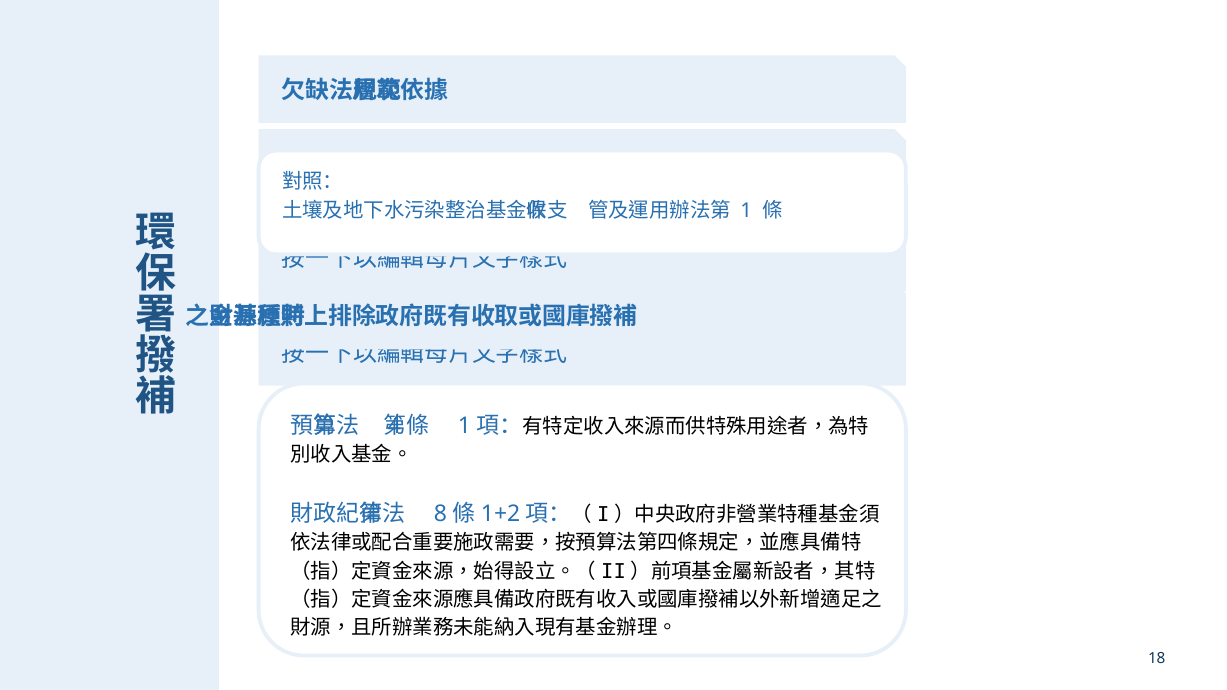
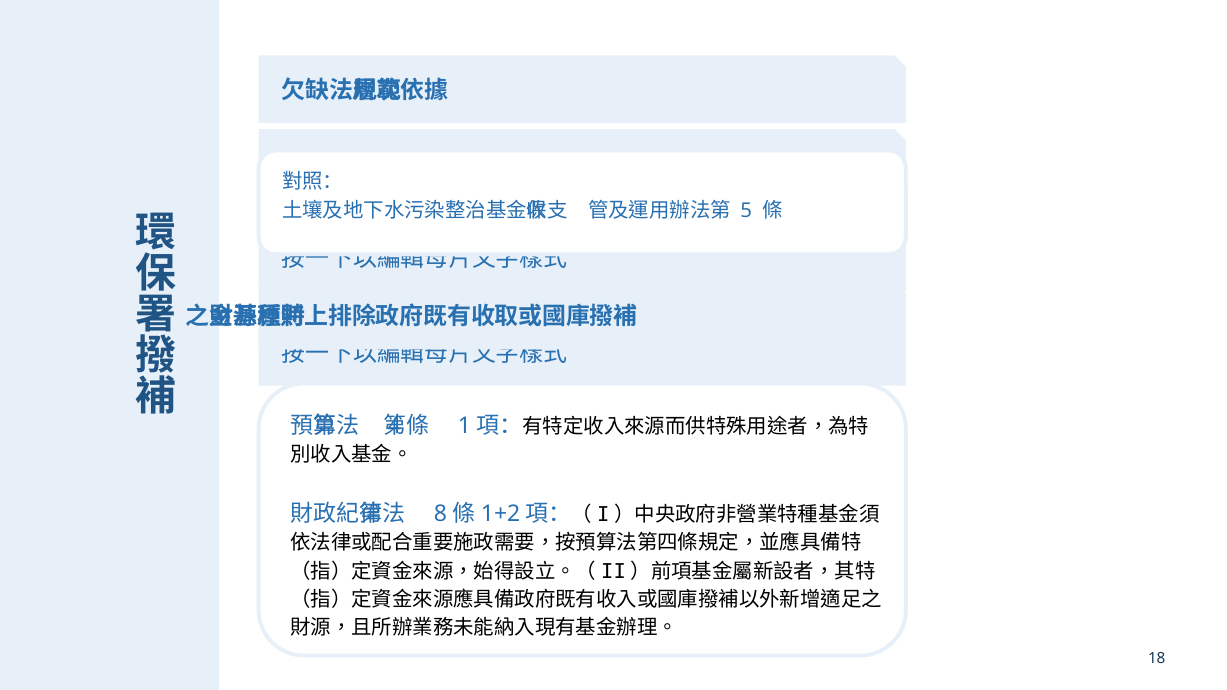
1: 1 -> 5
